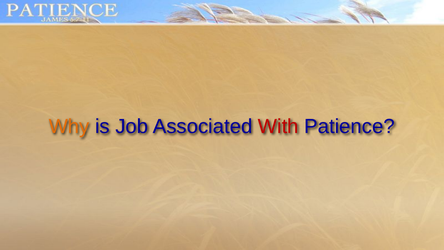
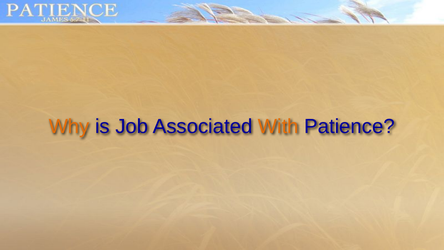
With colour: red -> orange
